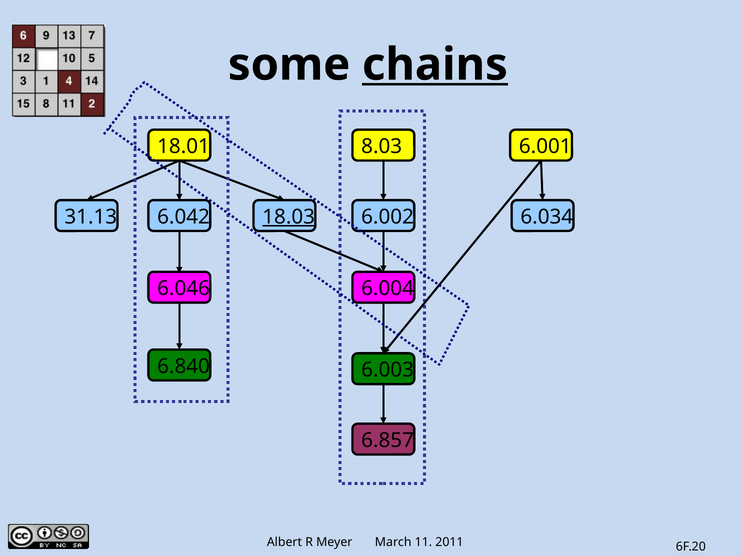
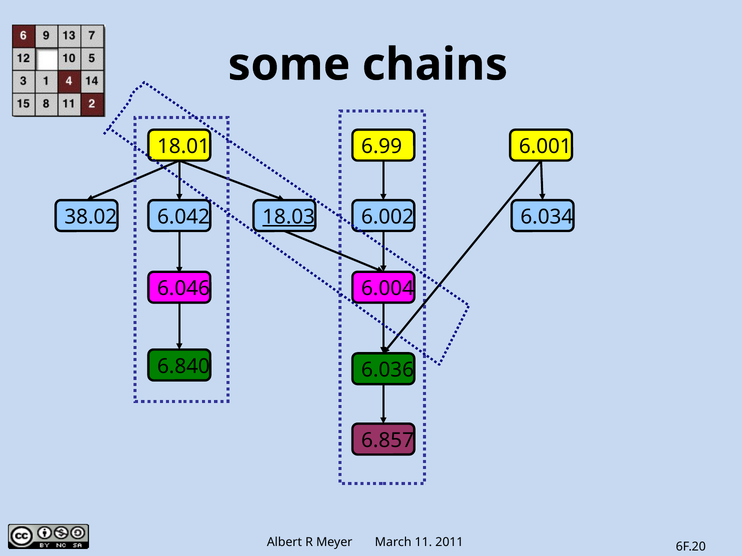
chains underline: present -> none
8.03: 8.03 -> 6.99
31.13: 31.13 -> 38.02
6.003: 6.003 -> 6.036
